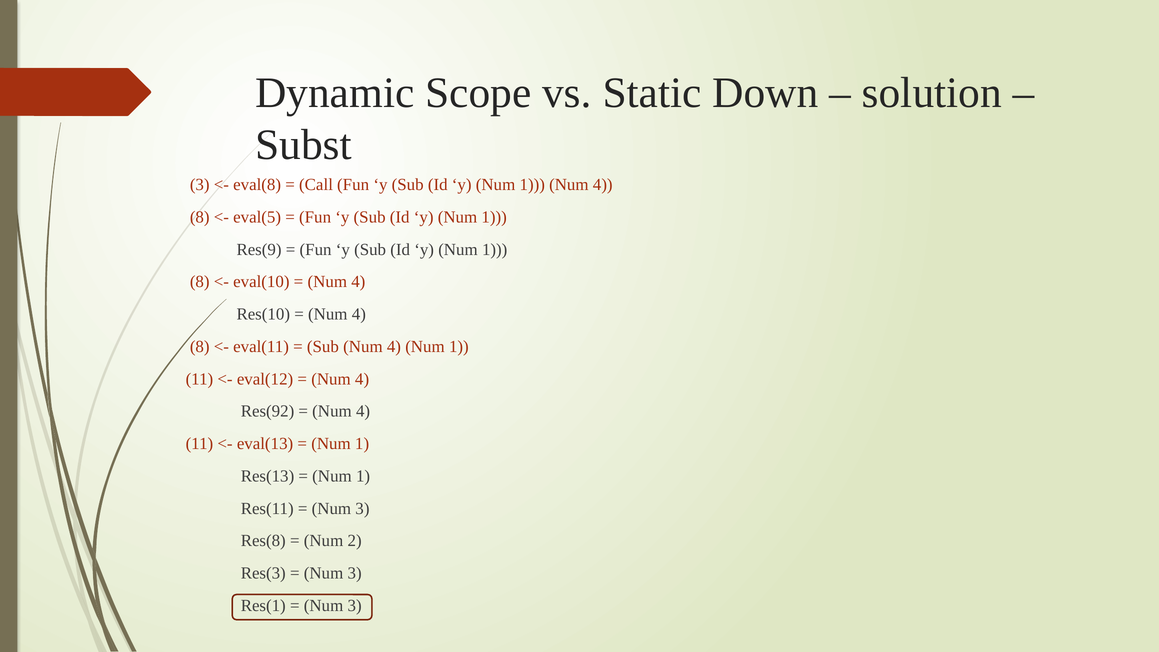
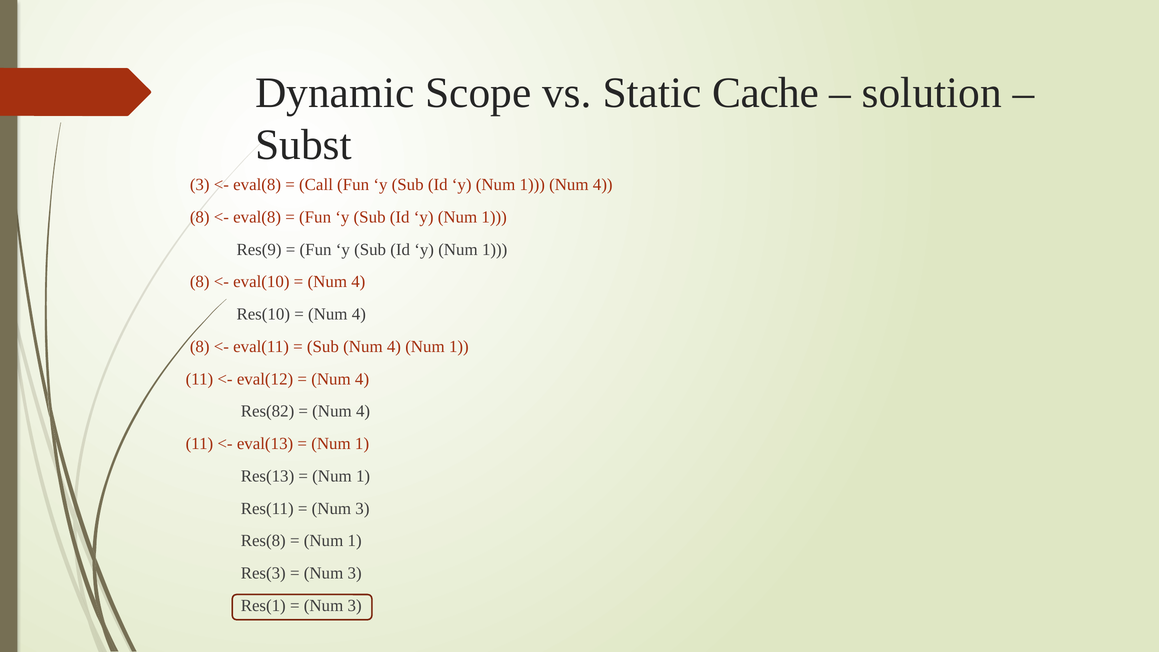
Down: Down -> Cache
eval(5 at (257, 217): eval(5 -> eval(8
Res(92: Res(92 -> Res(82
2 at (355, 541): 2 -> 1
